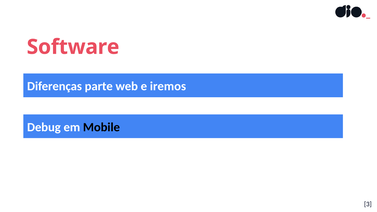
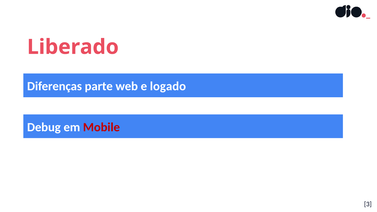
Software: Software -> Liberado
iremos: iremos -> logado
Mobile colour: black -> red
